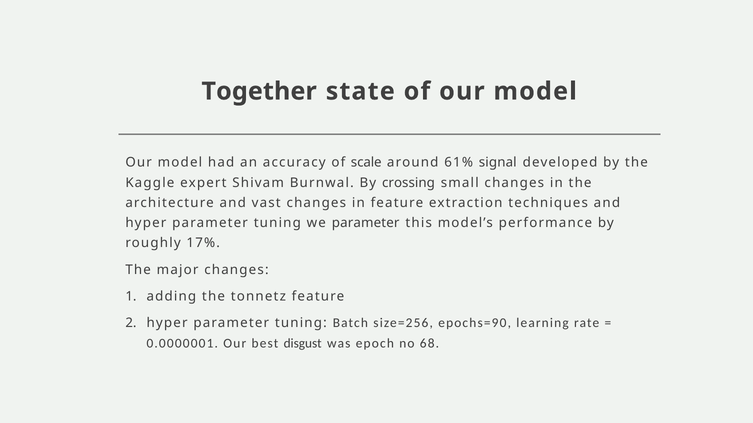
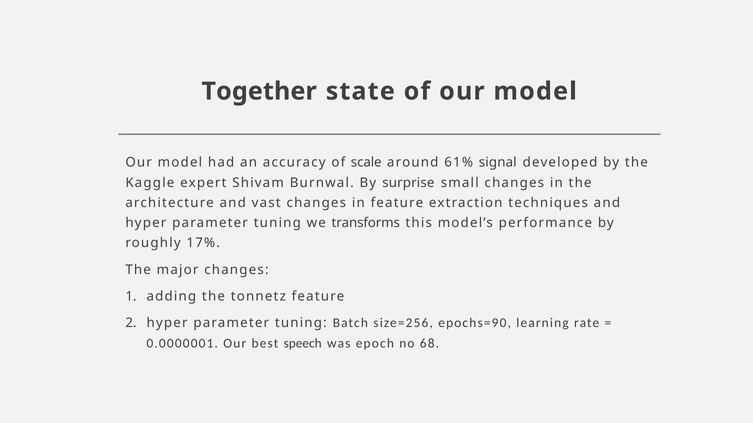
crossing: crossing -> surprise
we parameter: parameter -> transforms
disgust: disgust -> speech
